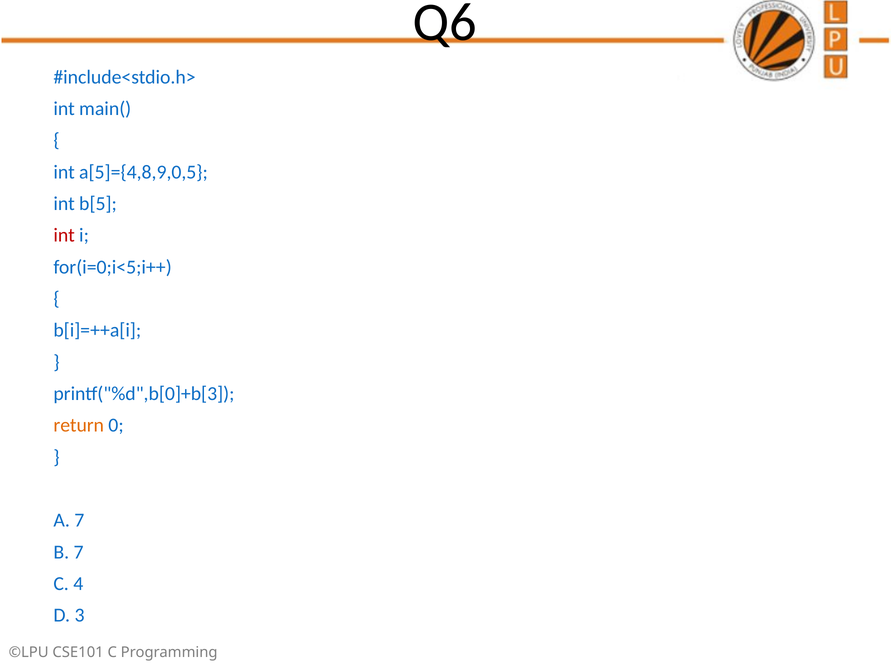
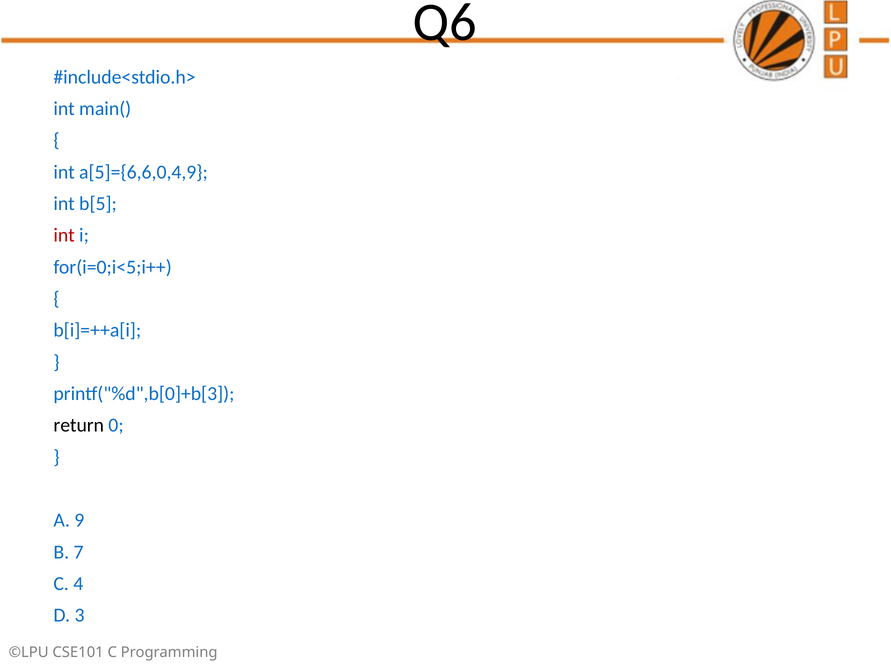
a[5]={4,8,9,0,5: a[5]={4,8,9,0,5 -> a[5]={6,6,0,4,9
return colour: orange -> black
A 7: 7 -> 9
